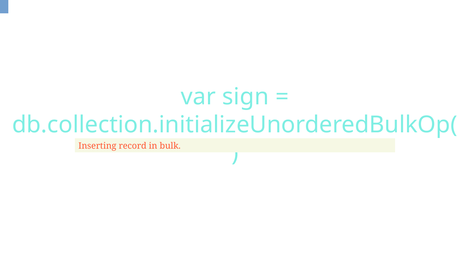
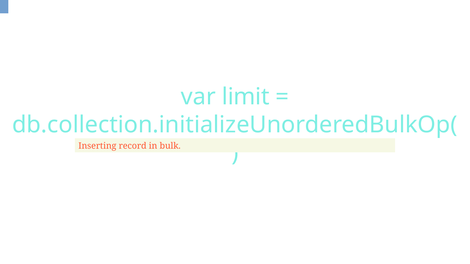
sign: sign -> limit
